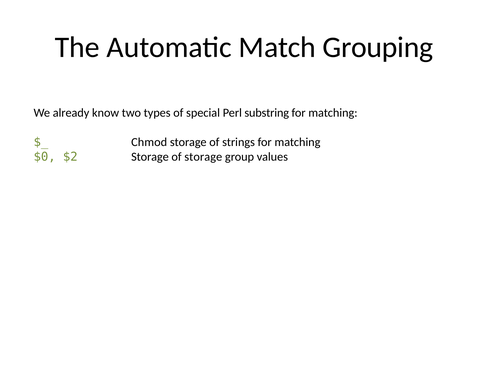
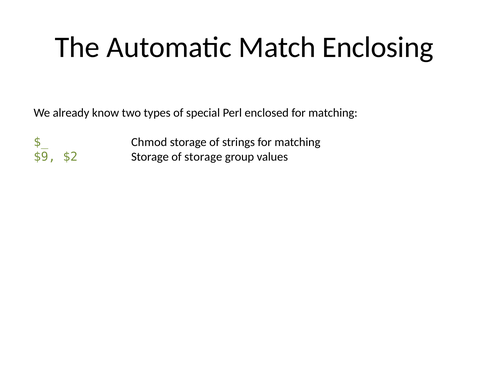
Grouping: Grouping -> Enclosing
substring: substring -> enclosed
$0: $0 -> $9
